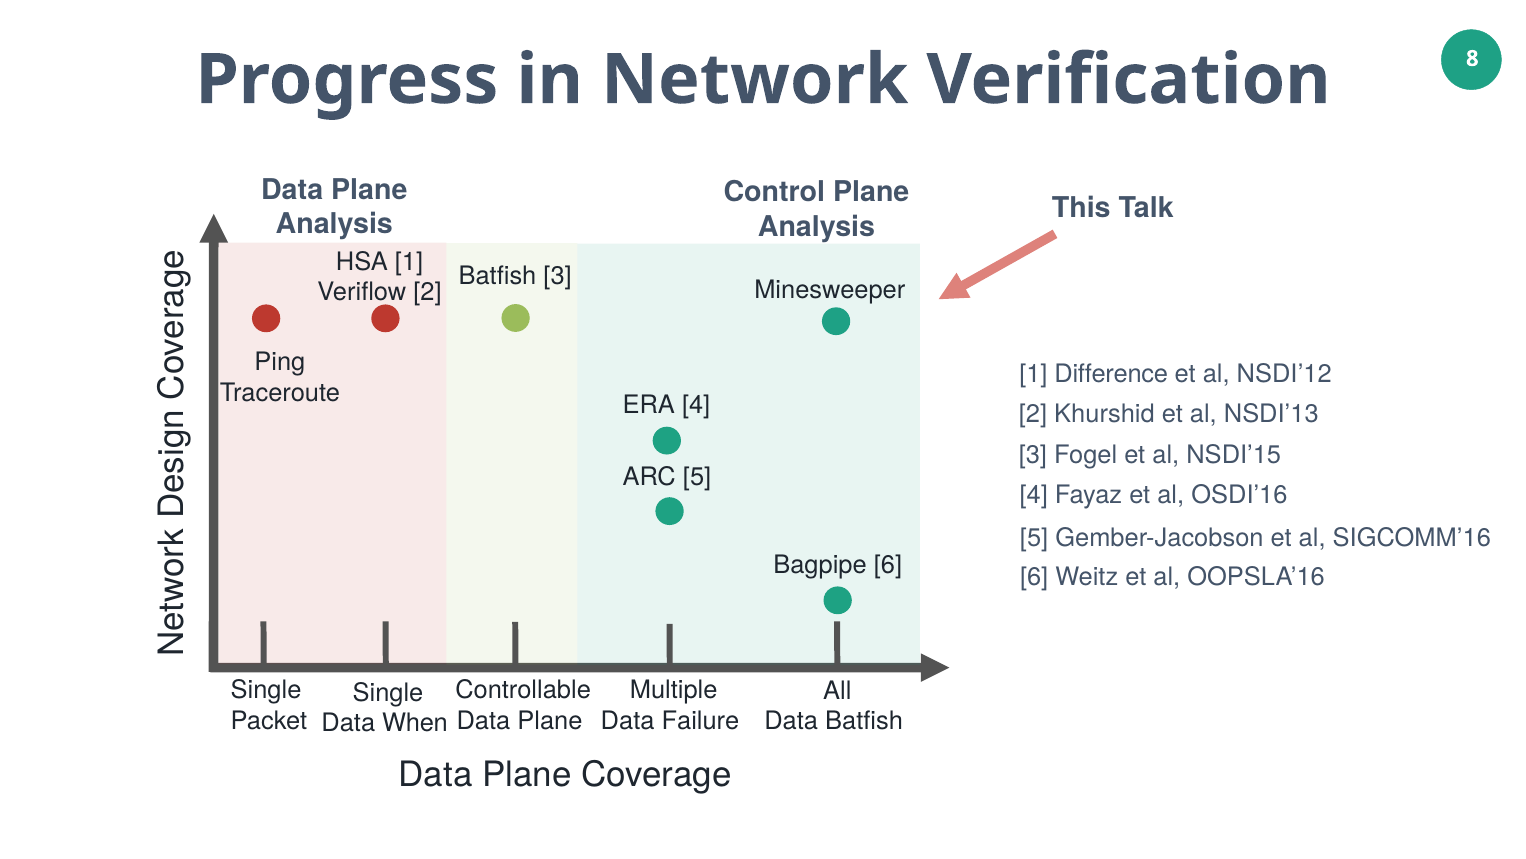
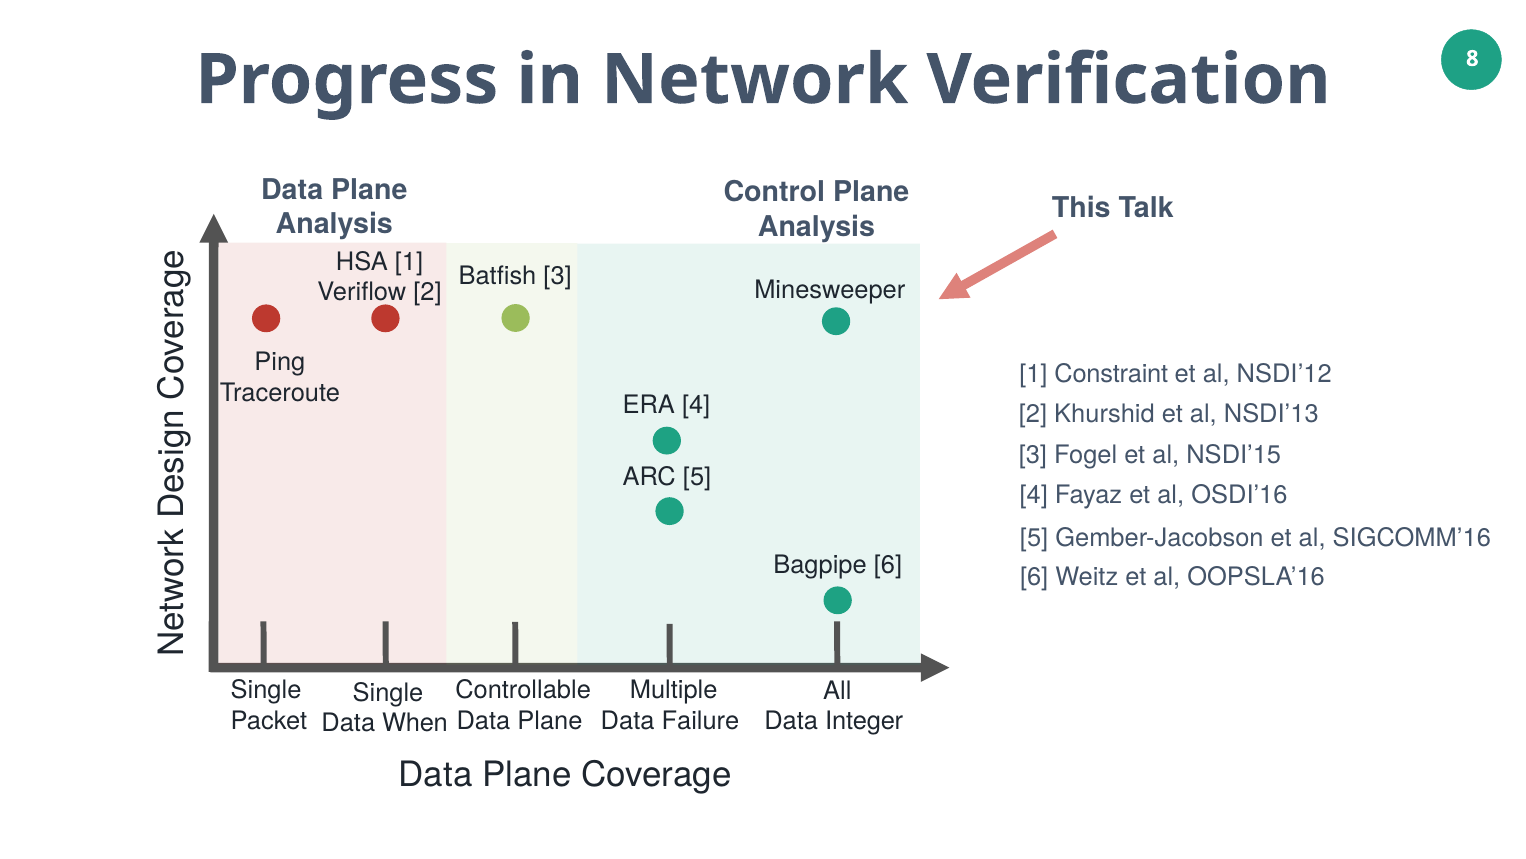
Difference: Difference -> Constraint
Data Batfish: Batfish -> Integer
